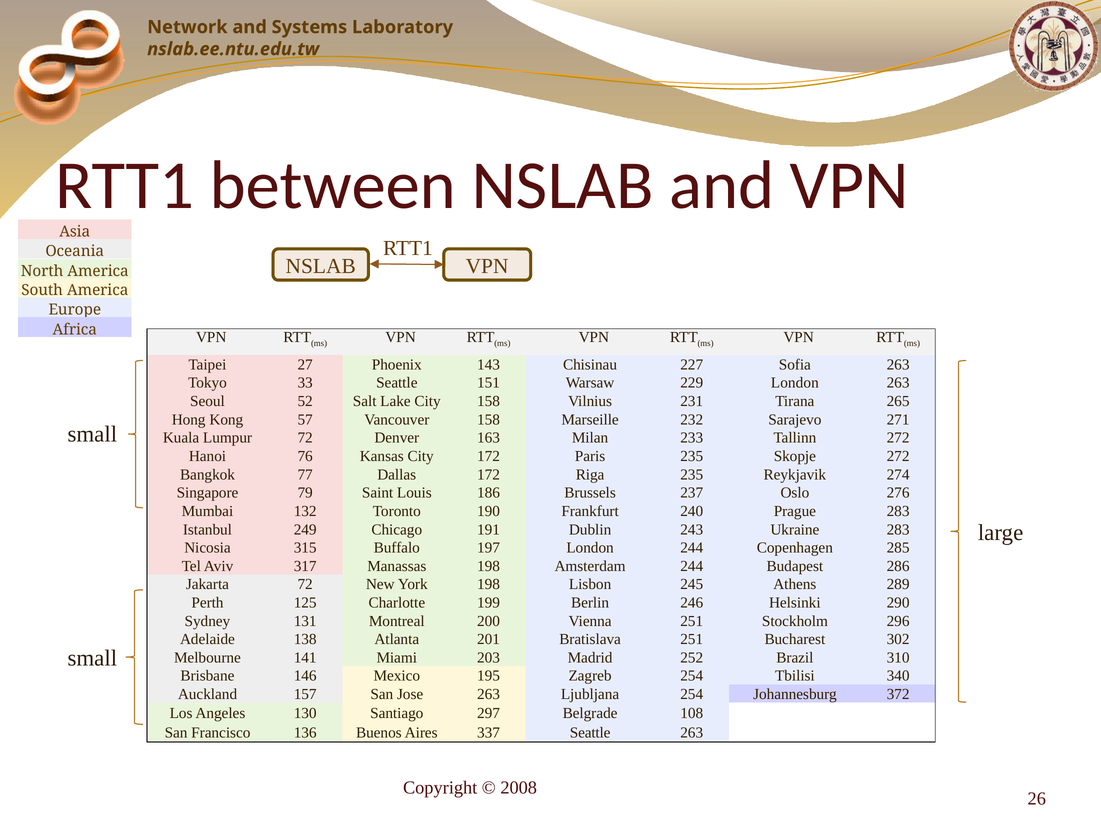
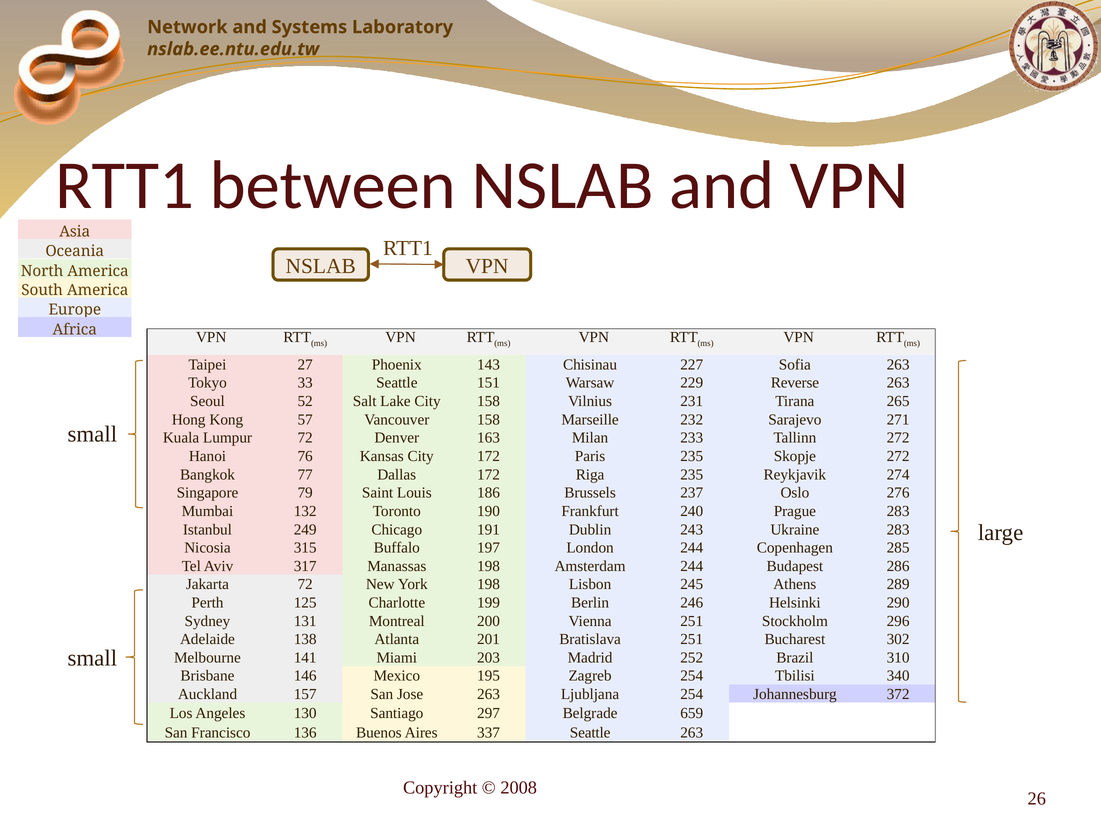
229 London: London -> Reverse
108: 108 -> 659
